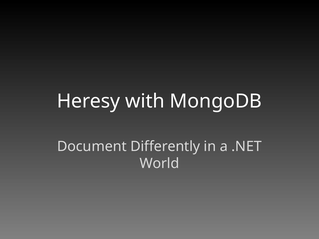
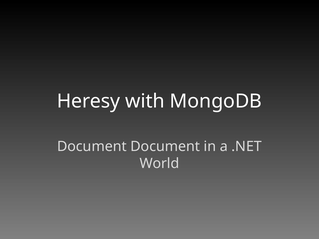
Document Differently: Differently -> Document
